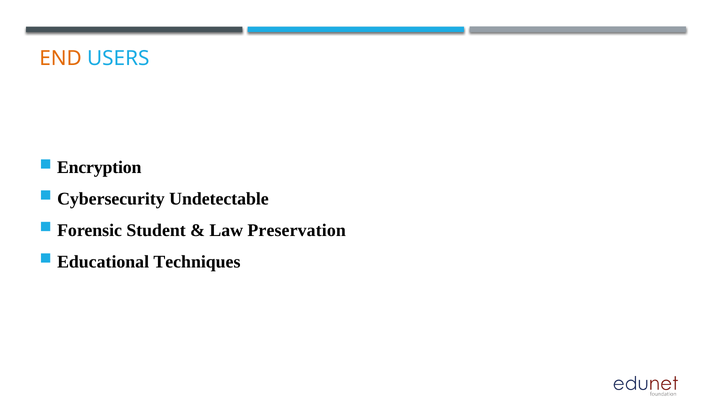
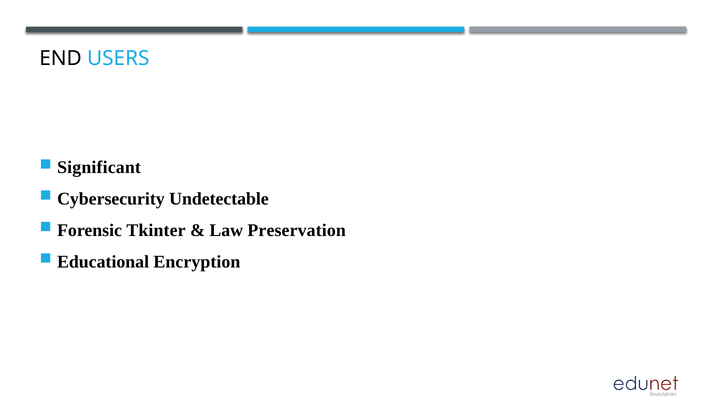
END colour: orange -> black
Encryption: Encryption -> Significant
Student: Student -> Tkinter
Techniques: Techniques -> Encryption
